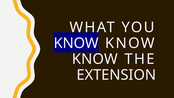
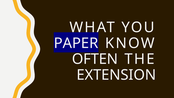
KNOW at (76, 43): KNOW -> PAPER
KNOW at (95, 59): KNOW -> OFTEN
